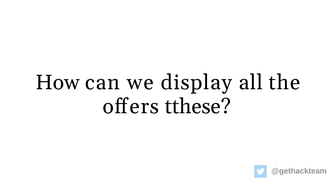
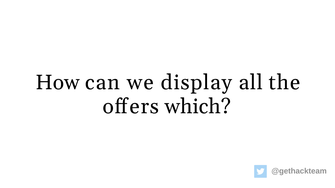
tthese: tthese -> which
